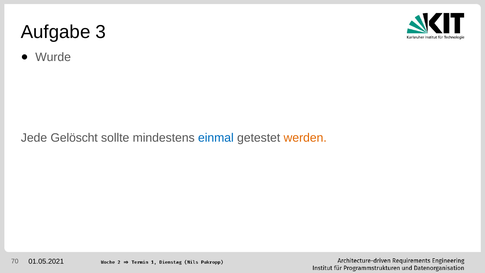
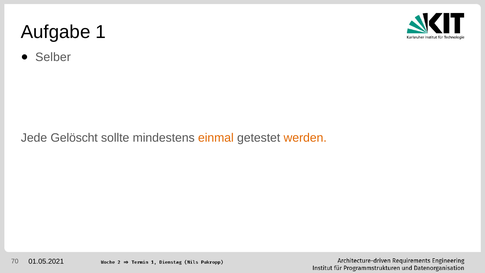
3: 3 -> 1
Wurde: Wurde -> Selber
einmal colour: blue -> orange
